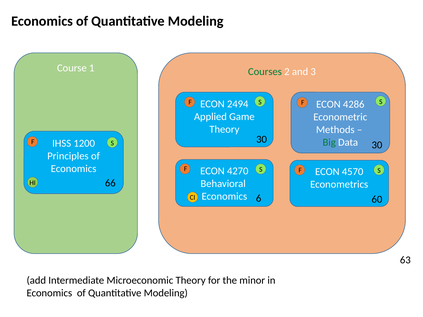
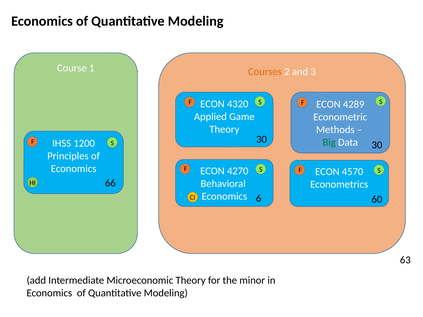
Courses colour: green -> orange
2494: 2494 -> 4320
4286: 4286 -> 4289
